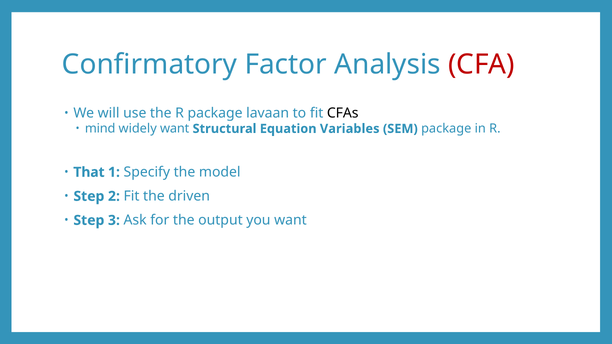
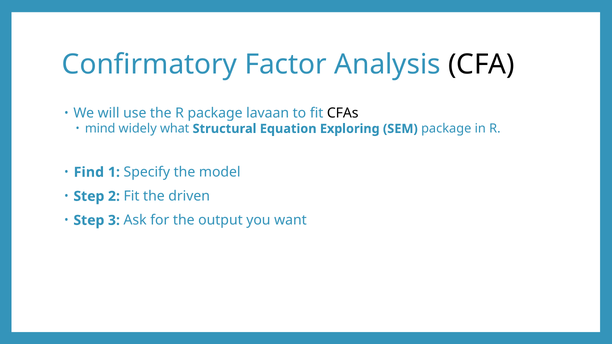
CFA colour: red -> black
widely want: want -> what
Variables: Variables -> Exploring
That: That -> Find
